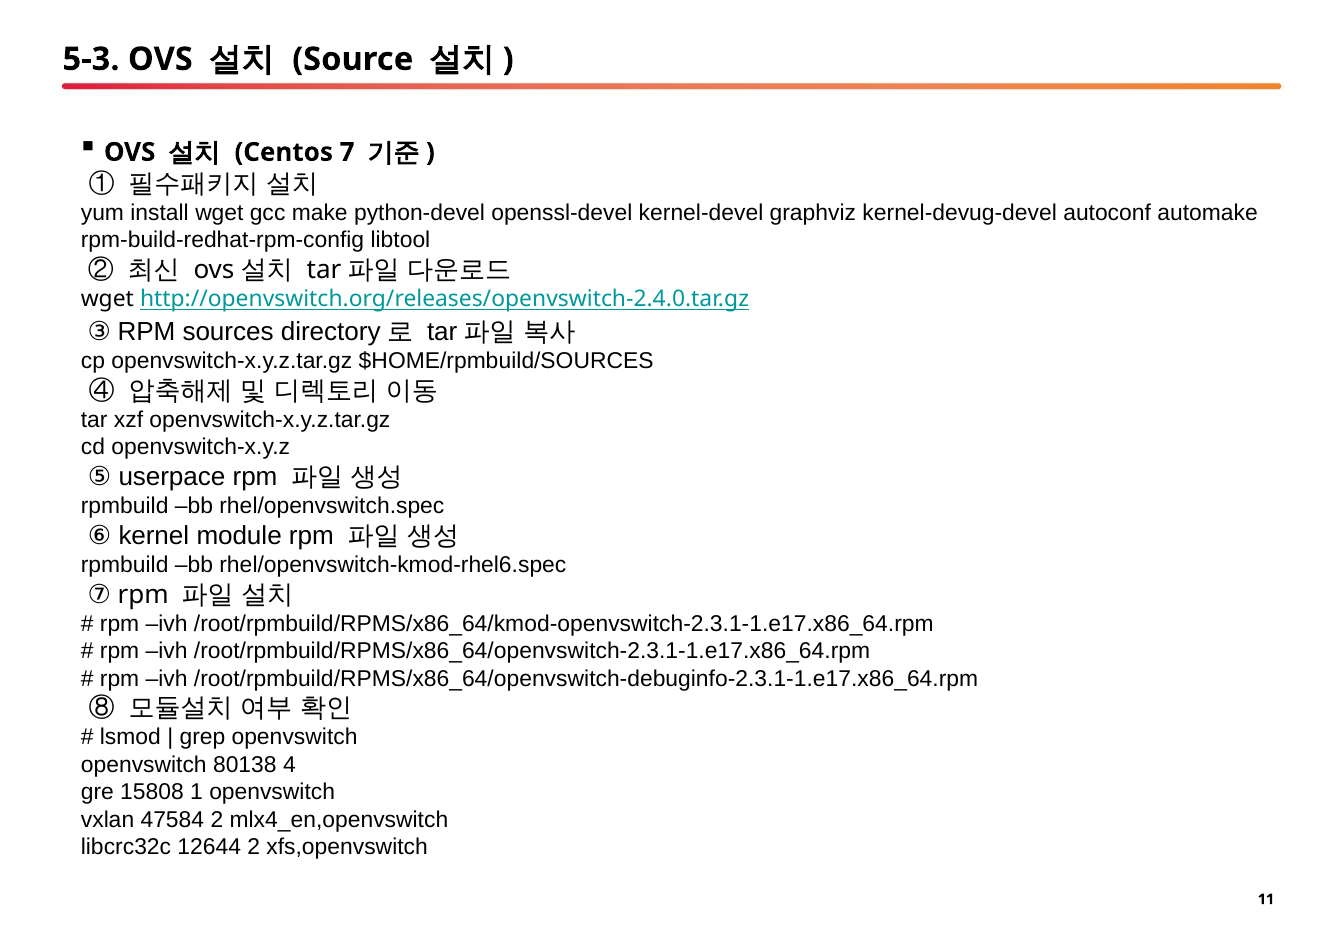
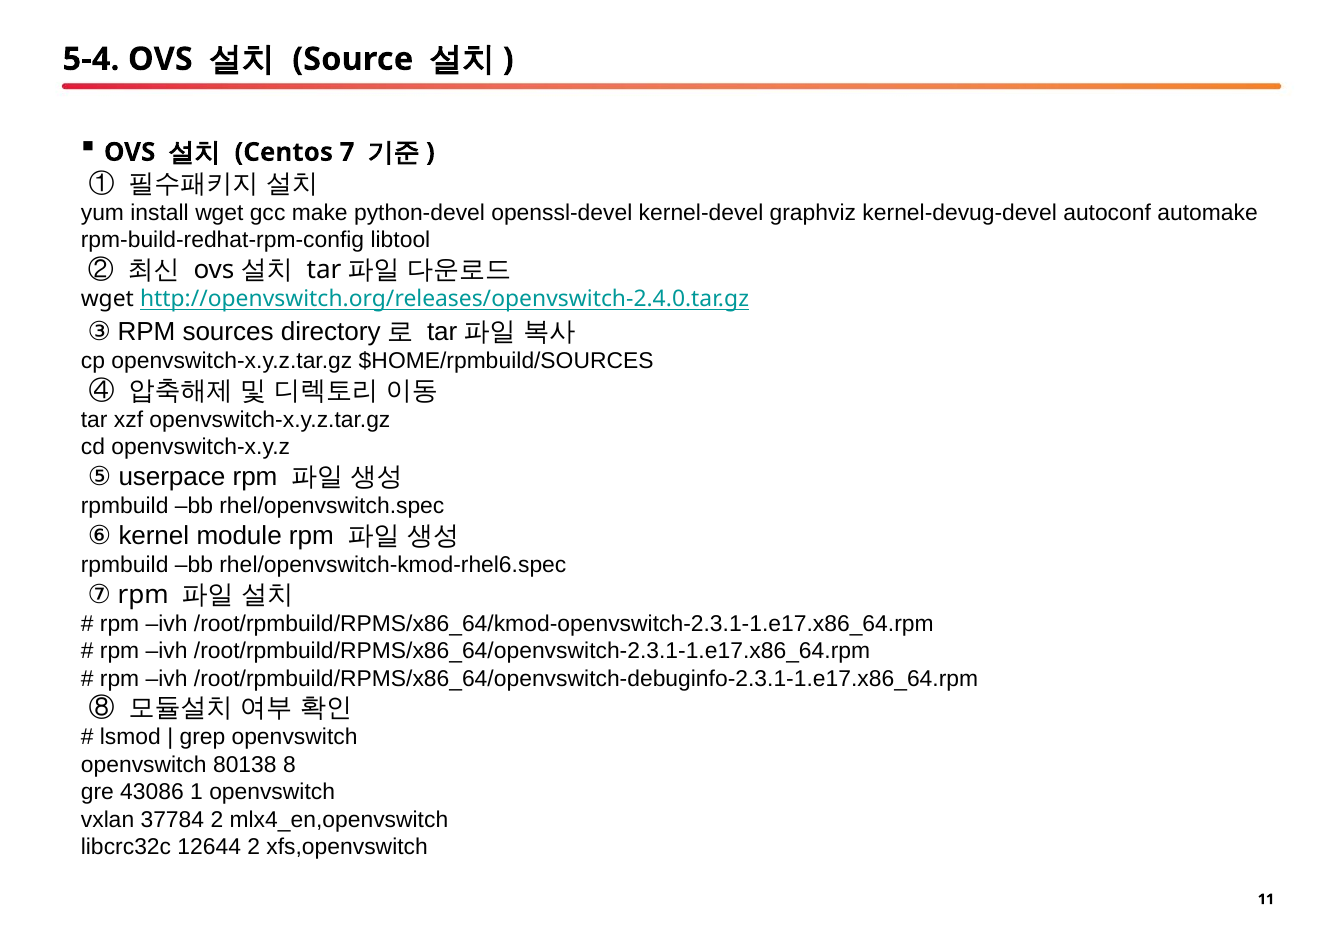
5-3: 5-3 -> 5-4
4: 4 -> 8
15808: 15808 -> 43086
47584: 47584 -> 37784
